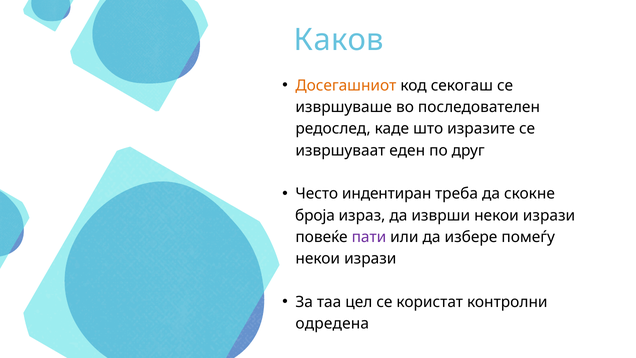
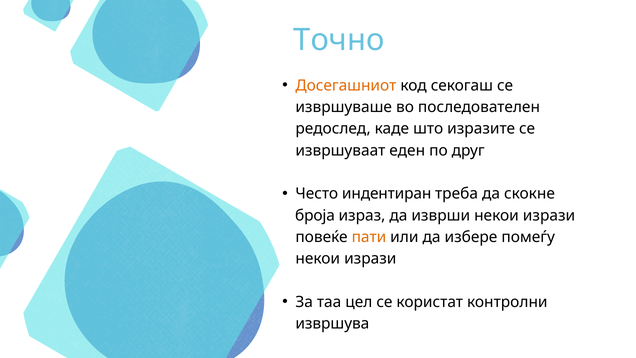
Каков: Каков -> Точно
пати colour: purple -> orange
одредена: одредена -> извршува
